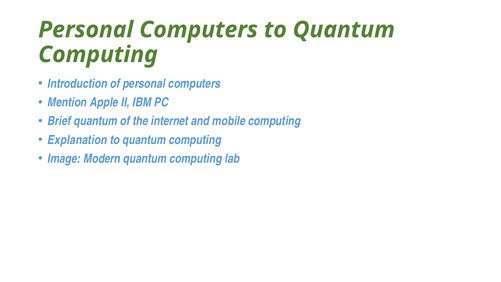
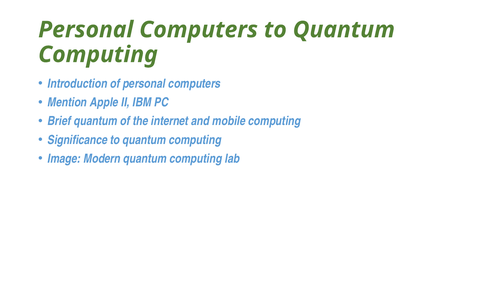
Explanation: Explanation -> Significance
